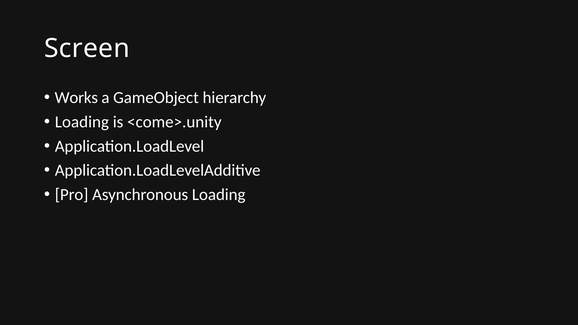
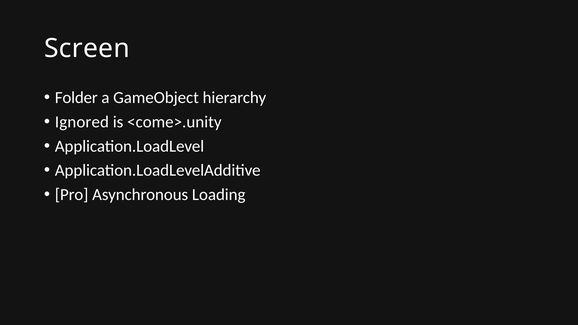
Works: Works -> Folder
Loading at (82, 122): Loading -> Ignored
